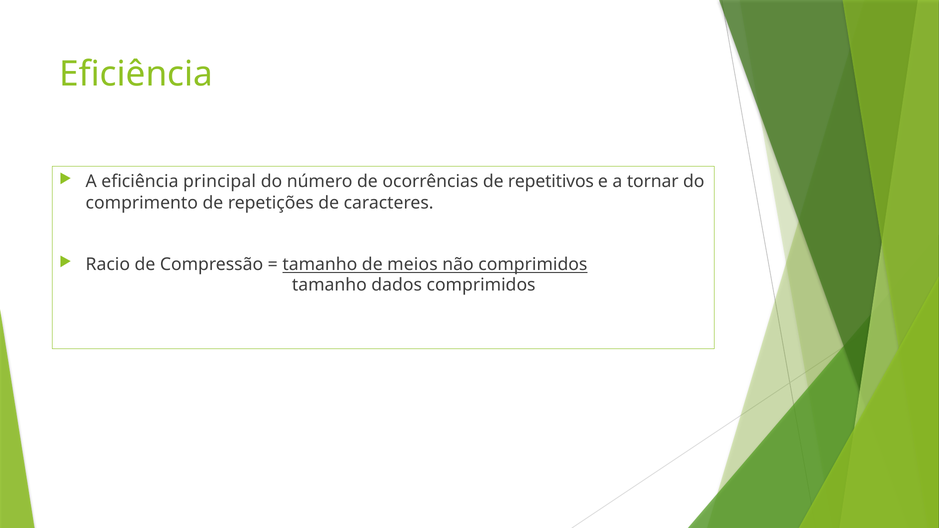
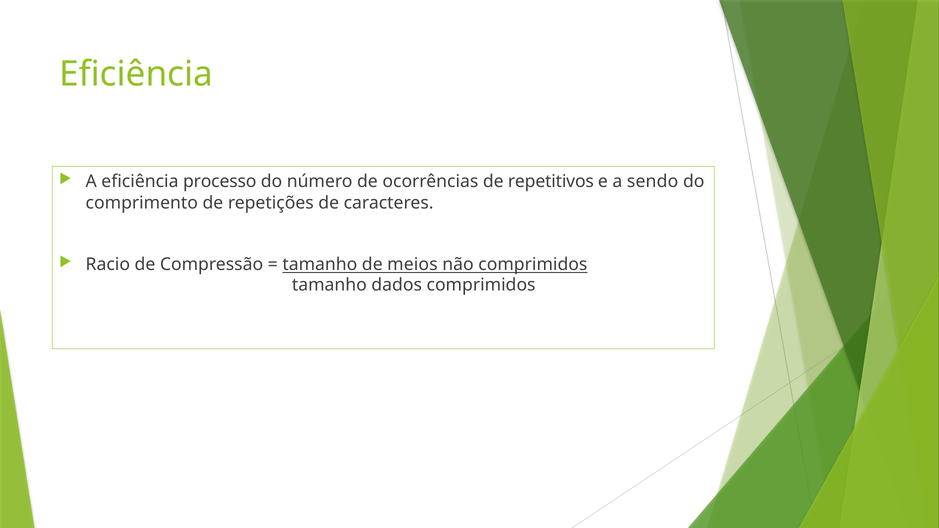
principal: principal -> processo
tornar: tornar -> sendo
